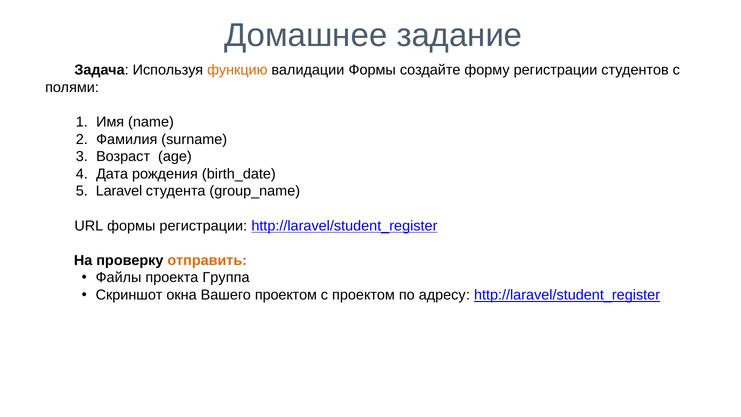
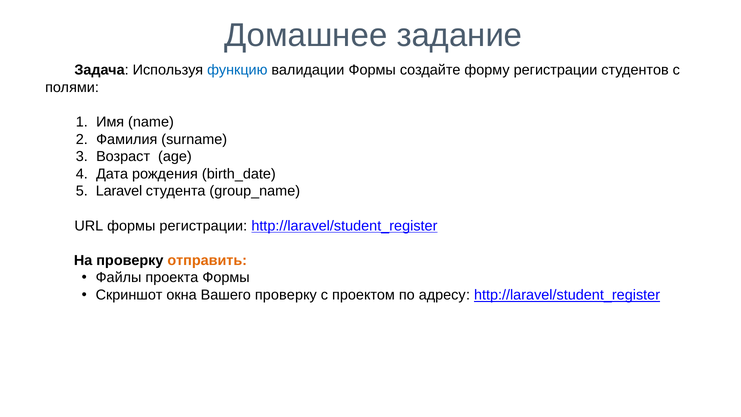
функцию colour: orange -> blue
проекта Группа: Группа -> Формы
Вашего проектом: проектом -> проверку
